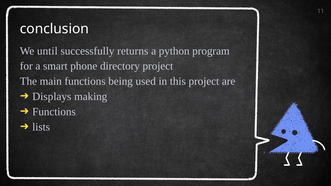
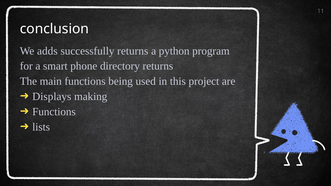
until: until -> adds
directory project: project -> returns
